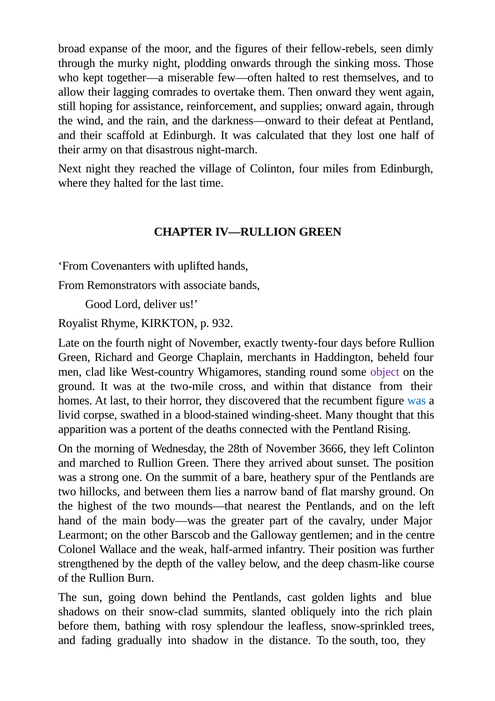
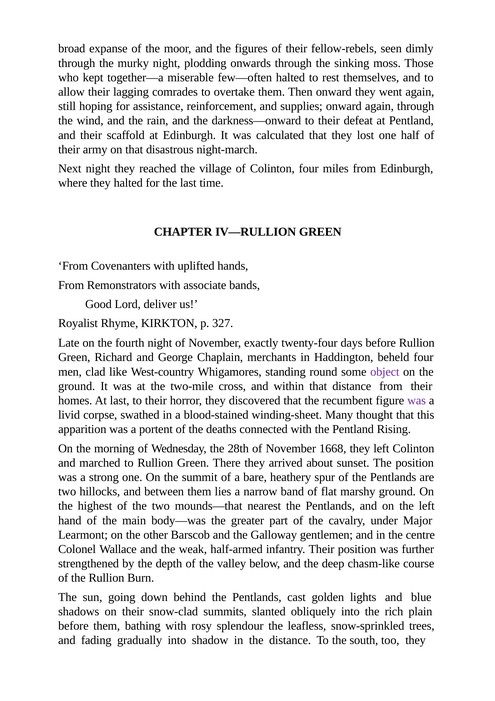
932: 932 -> 327
was at (417, 400) colour: blue -> purple
3666: 3666 -> 1668
